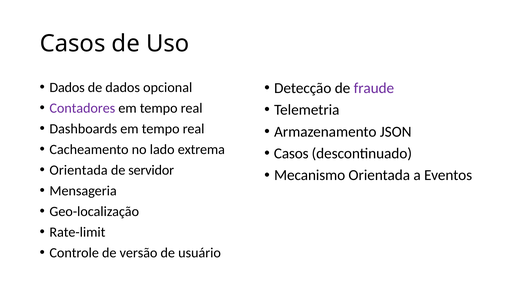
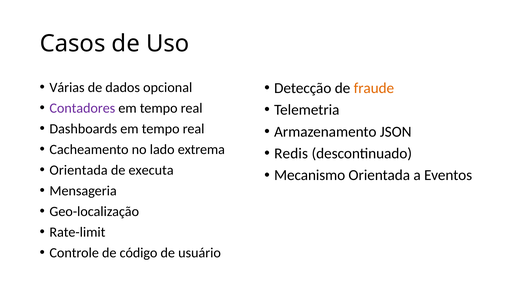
Dados at (67, 87): Dados -> Várias
fraude colour: purple -> orange
Casos at (291, 153): Casos -> Redis
servidor: servidor -> executa
versão: versão -> código
